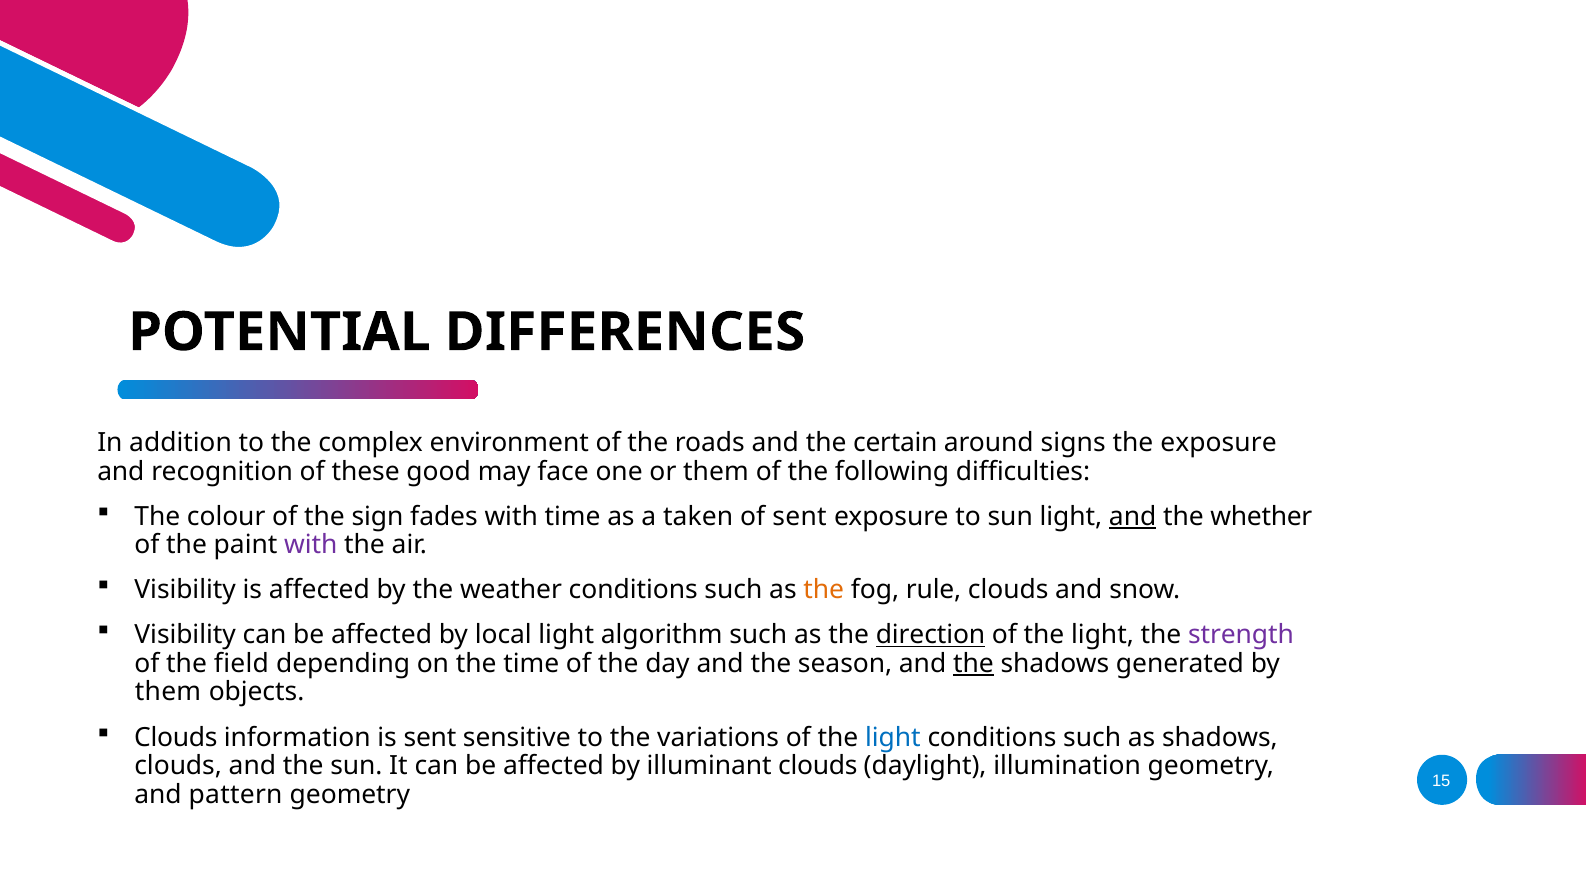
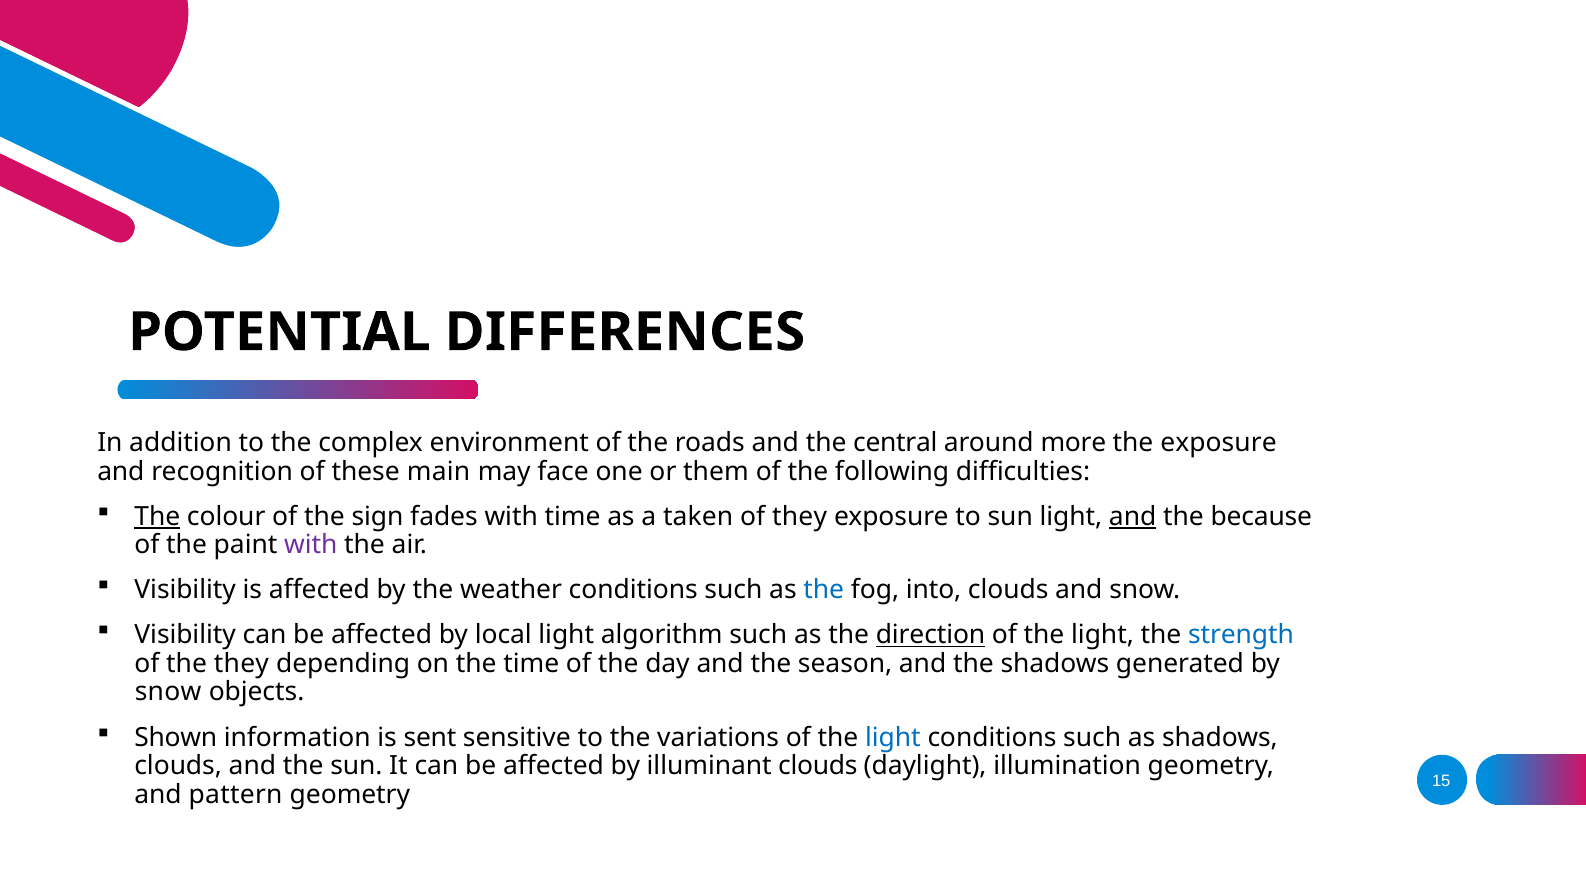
certain: certain -> central
signs: signs -> more
good: good -> main
The at (157, 517) underline: none -> present
of sent: sent -> they
whether: whether -> because
the at (824, 590) colour: orange -> blue
rule: rule -> into
strength colour: purple -> blue
the field: field -> they
the at (973, 664) underline: present -> none
them at (168, 692): them -> snow
Clouds at (176, 737): Clouds -> Shown
